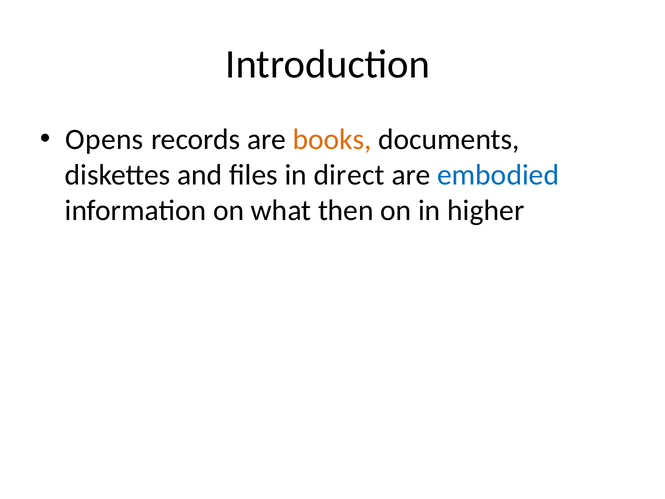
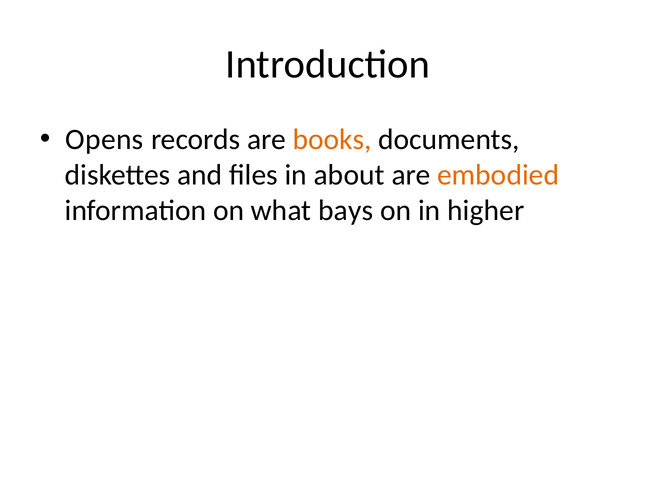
direct: direct -> about
embodied colour: blue -> orange
then: then -> bays
